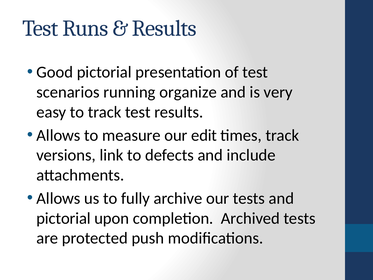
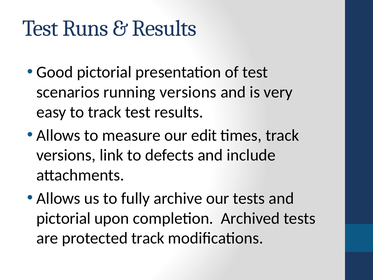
running organize: organize -> versions
protected push: push -> track
